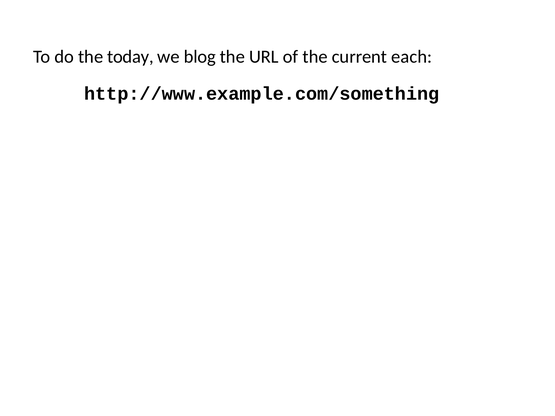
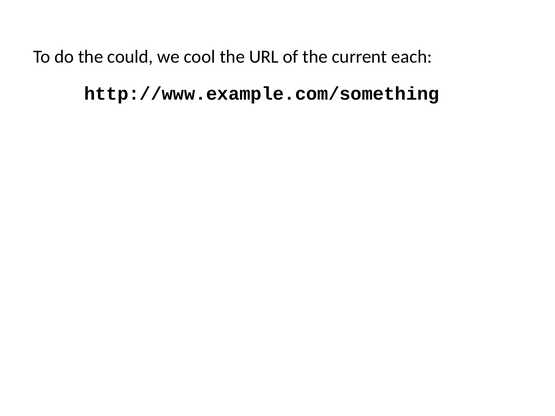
today: today -> could
blog: blog -> cool
